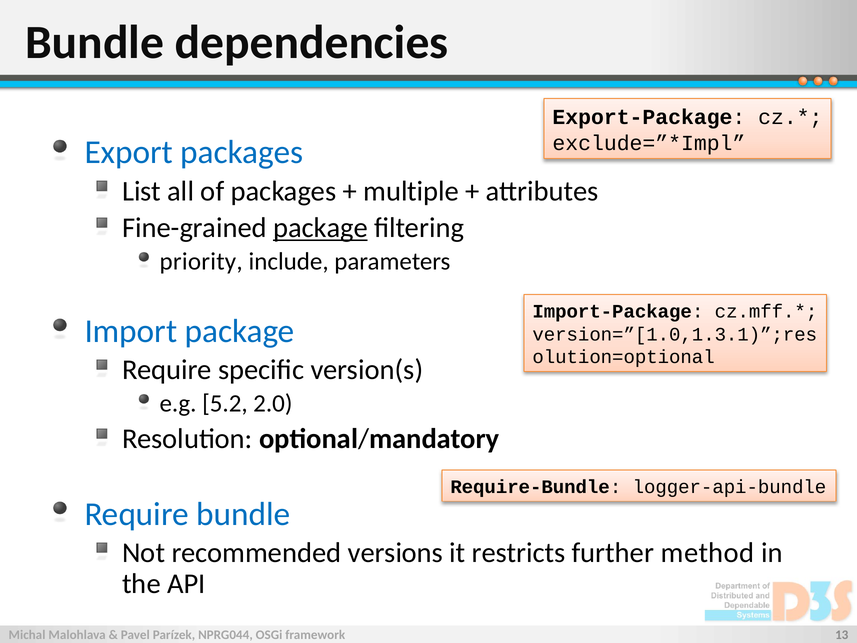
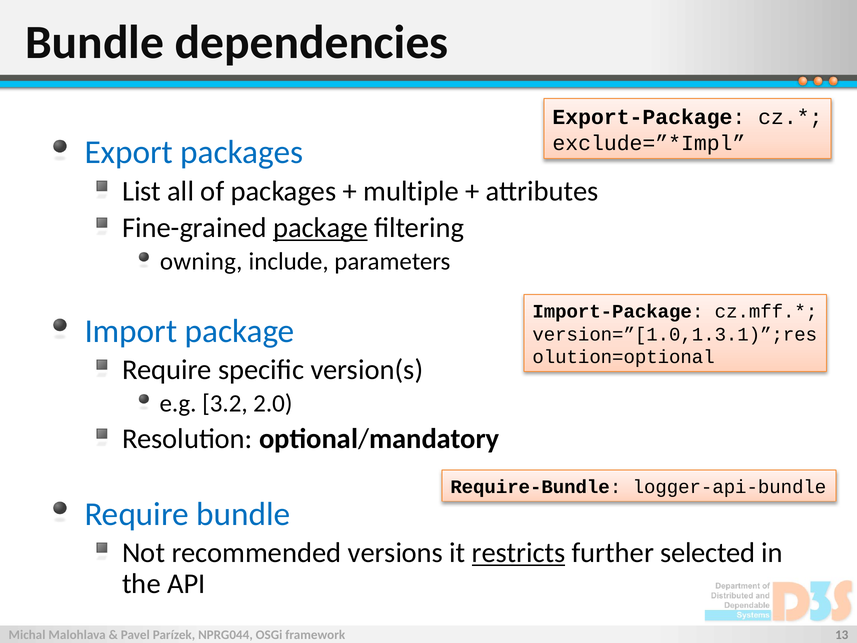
priority: priority -> owning
5.2: 5.2 -> 3.2
restricts underline: none -> present
method: method -> selected
